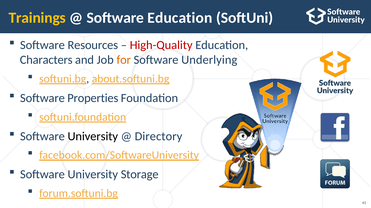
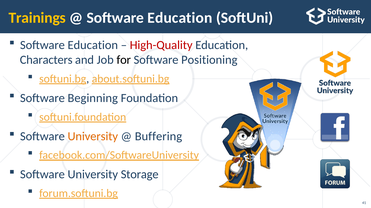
Resources at (93, 45): Resources -> Education
for colour: orange -> black
Underlying: Underlying -> Positioning
Properties: Properties -> Beginning
University at (93, 137) colour: black -> orange
Directory: Directory -> Buffering
